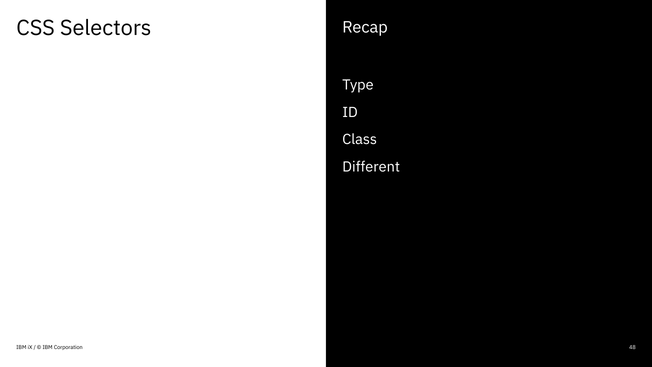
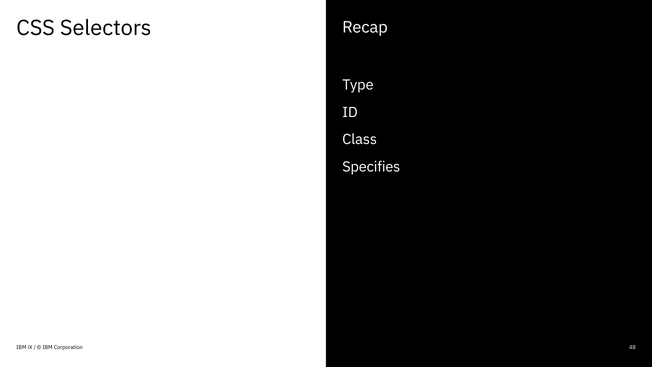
Different: Different -> Specifies
